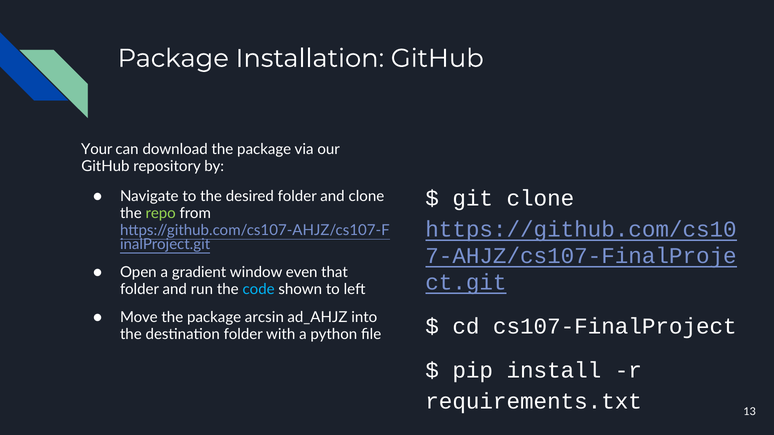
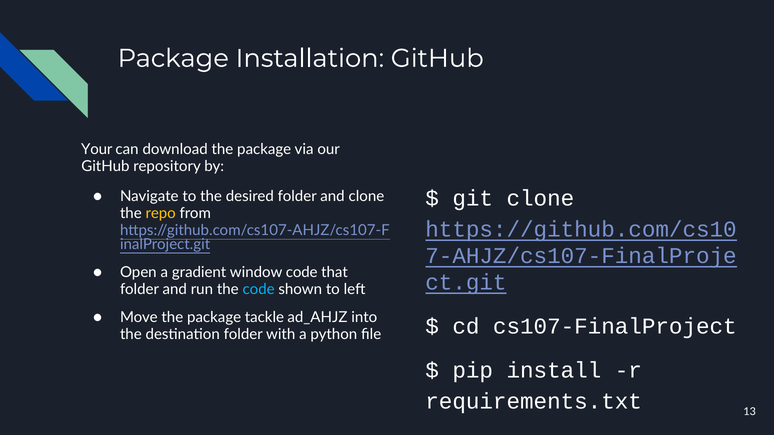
repo colour: light green -> yellow
window even: even -> code
arcsin: arcsin -> tackle
